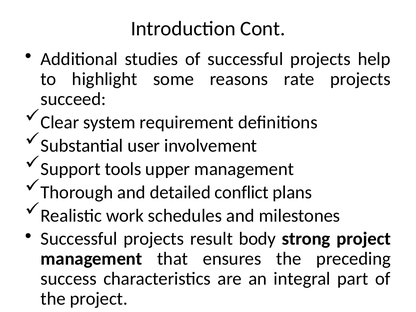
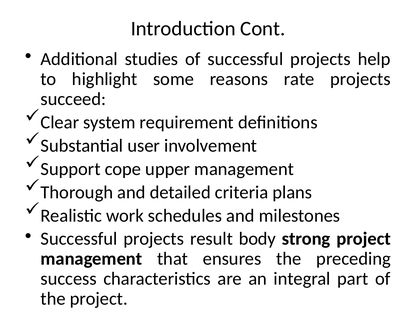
tools: tools -> cope
conflict: conflict -> criteria
